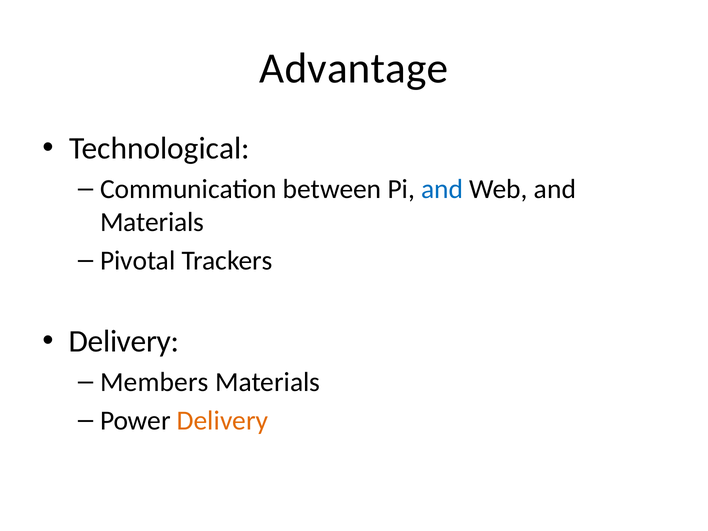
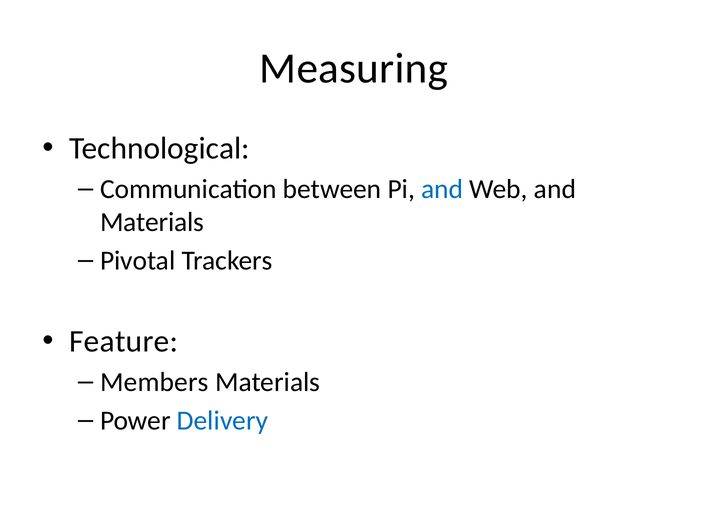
Advantage: Advantage -> Measuring
Delivery at (124, 341): Delivery -> Feature
Delivery at (222, 421) colour: orange -> blue
